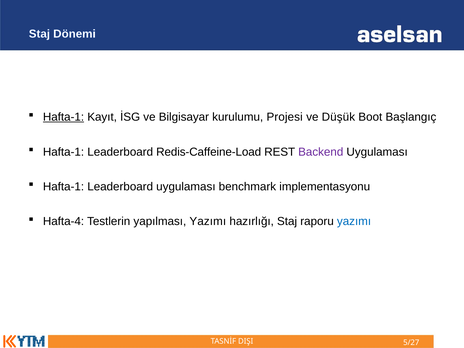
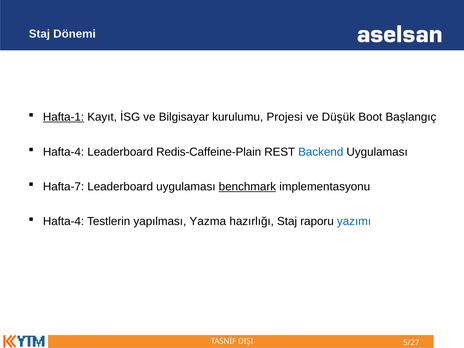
Hafta-1 at (64, 152): Hafta-1 -> Hafta-4
Redis-Caffeine-Load: Redis-Caffeine-Load -> Redis-Caffeine-Plain
Backend colour: purple -> blue
Hafta-1 at (64, 187): Hafta-1 -> Hafta-7
benchmark underline: none -> present
yapılması Yazımı: Yazımı -> Yazma
